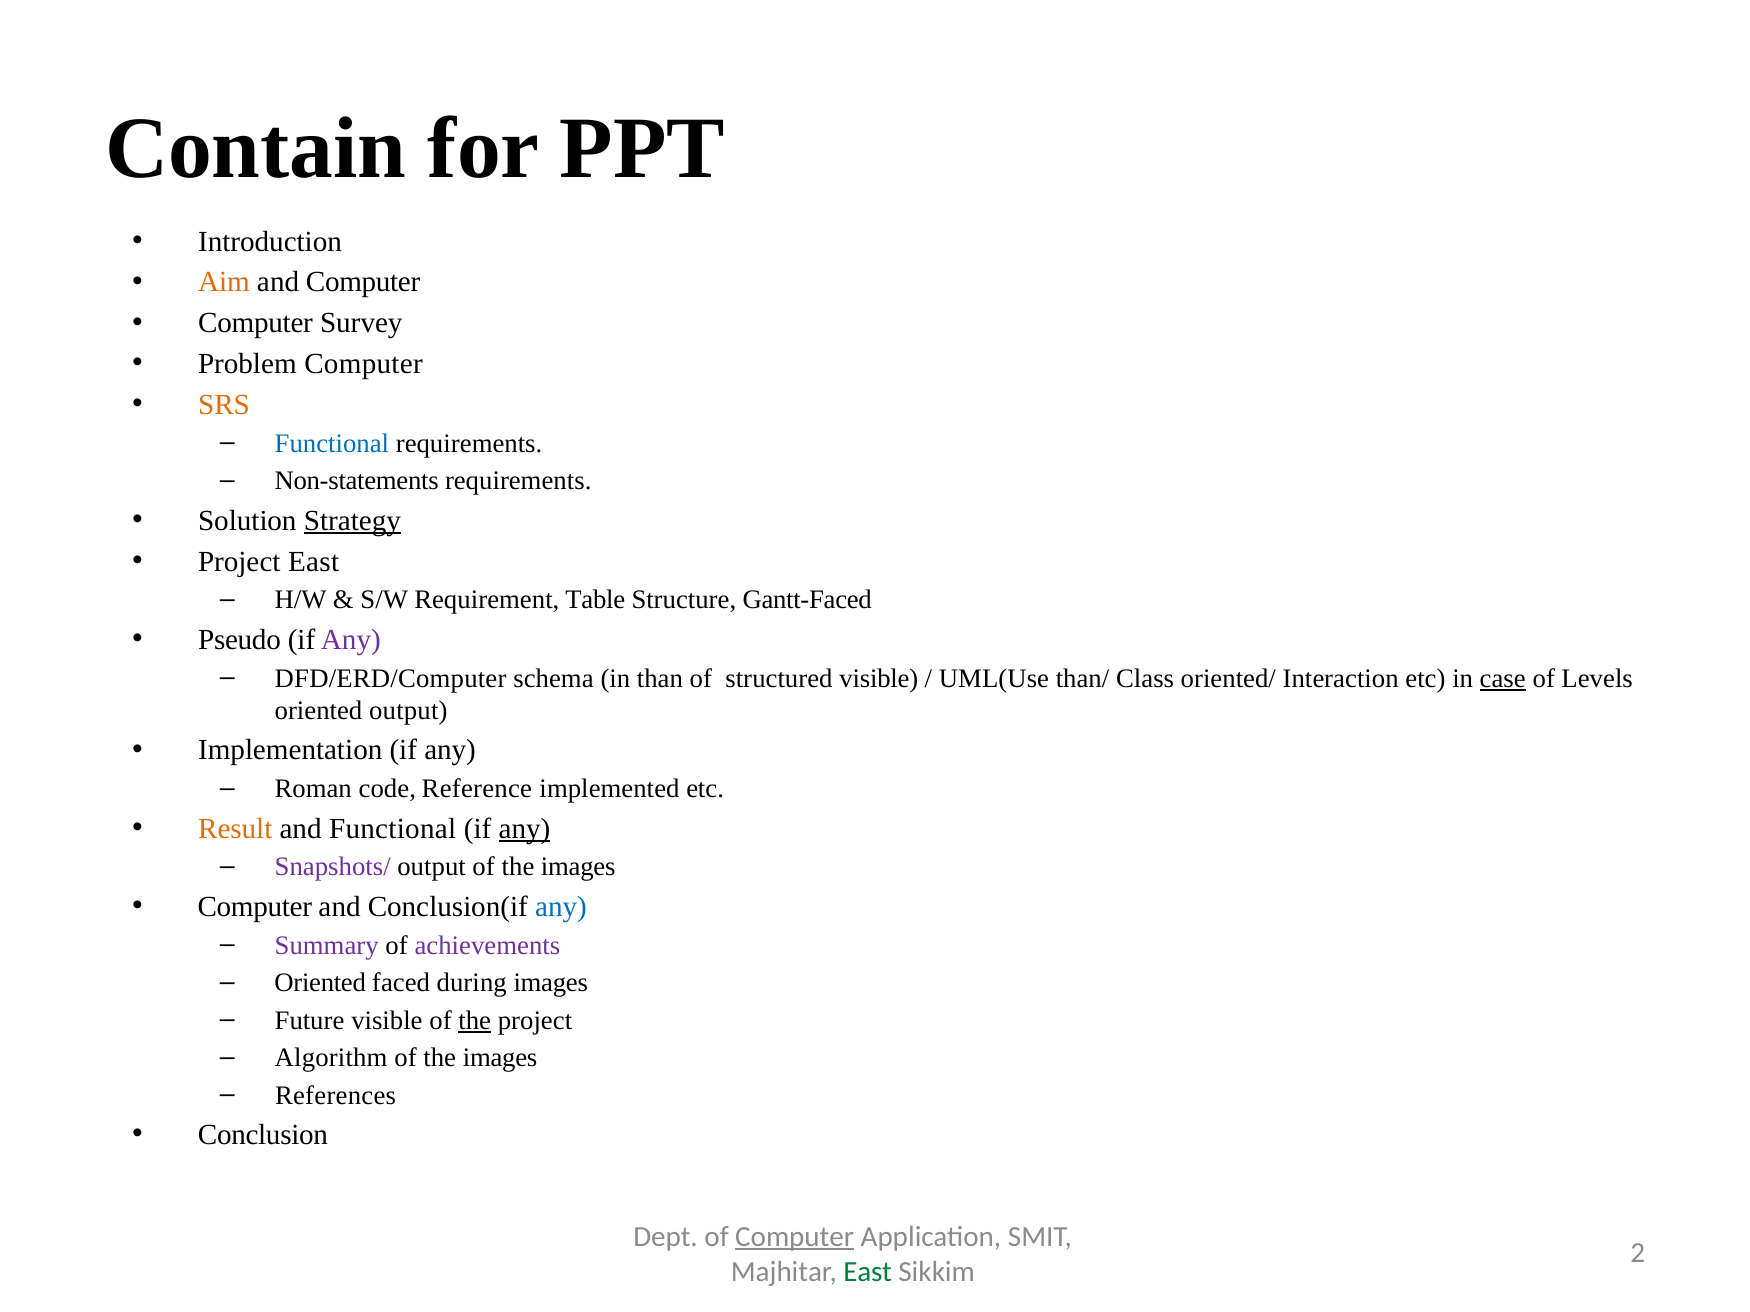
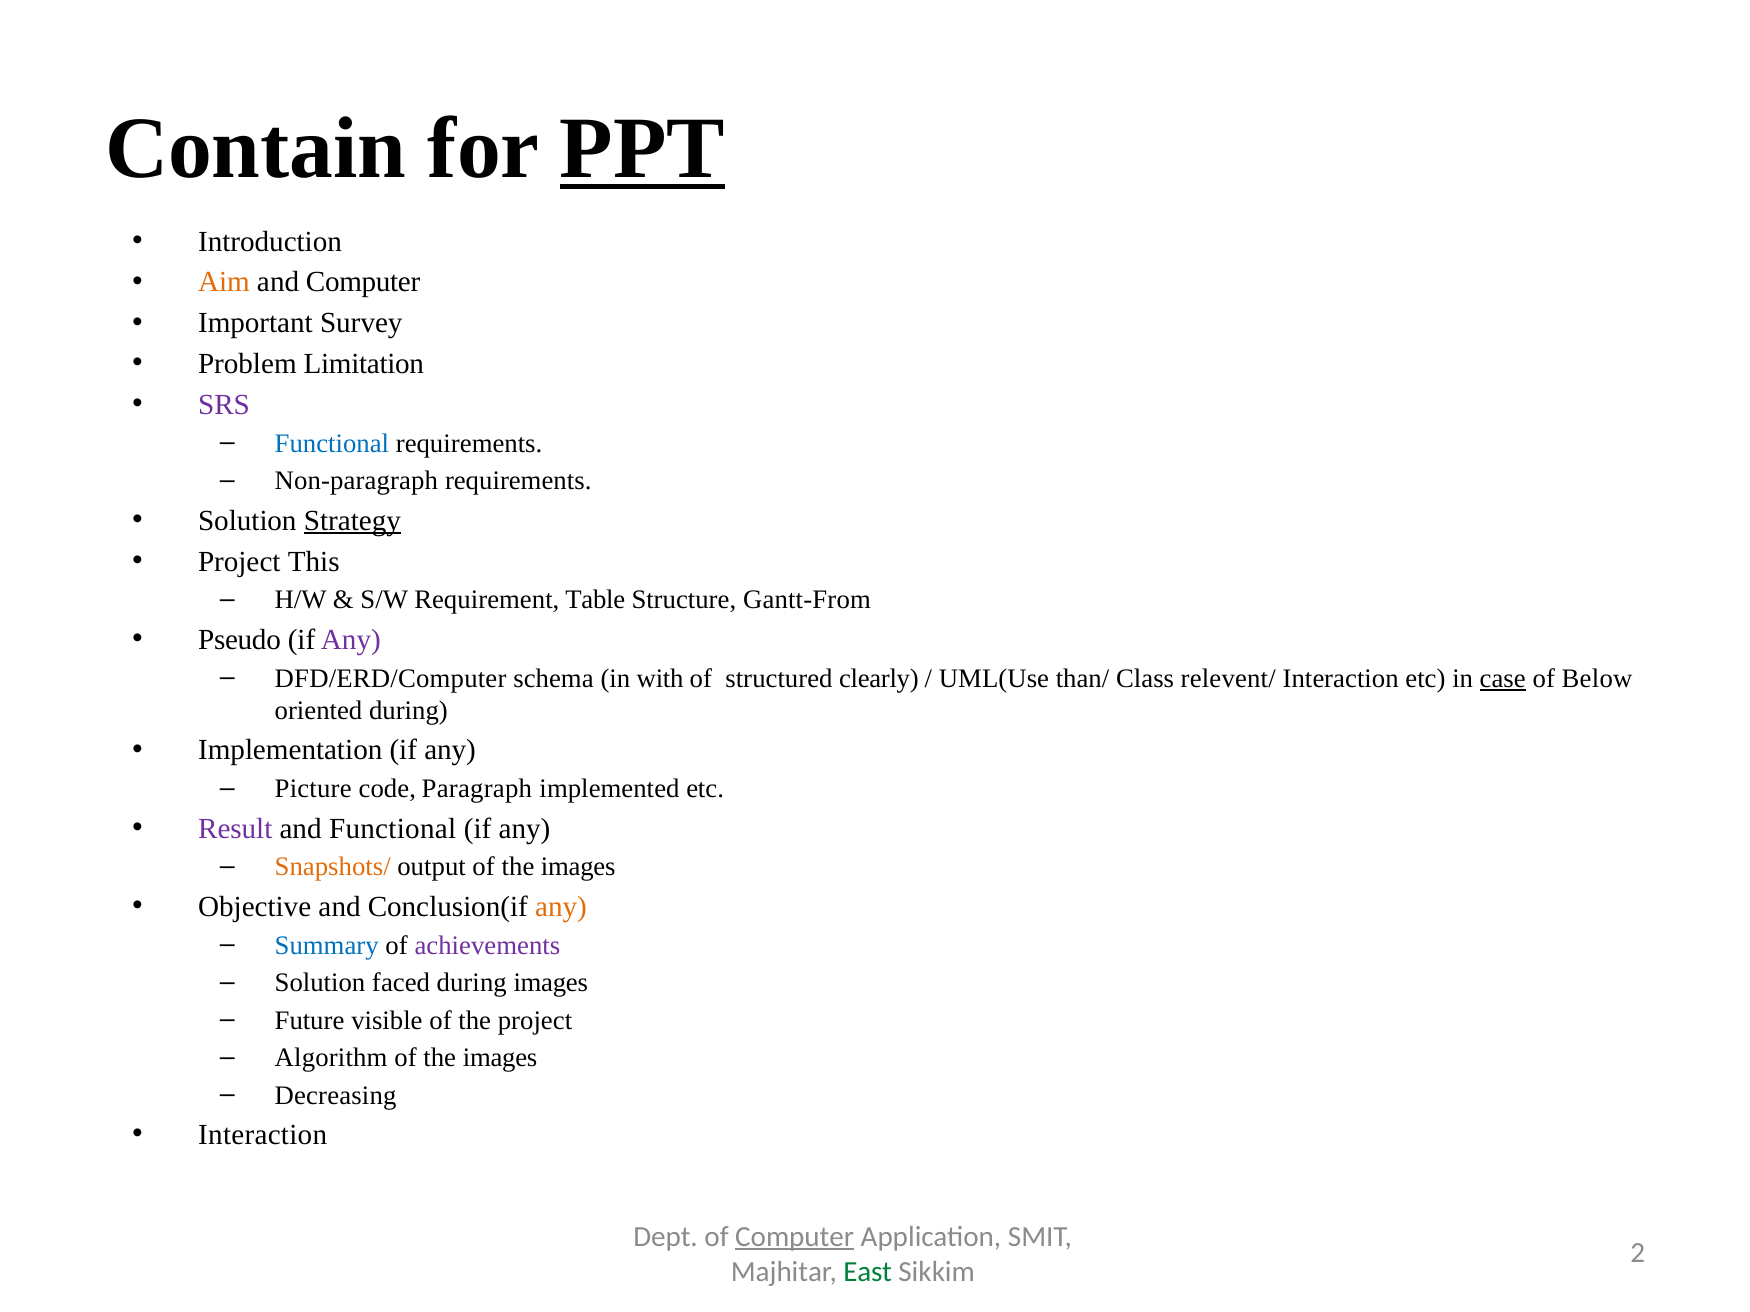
PPT underline: none -> present
Computer at (256, 323): Computer -> Important
Problem Computer: Computer -> Limitation
SRS colour: orange -> purple
Non-statements: Non-statements -> Non-paragraph
Project East: East -> This
Gantt-Faced: Gantt-Faced -> Gantt-From
than: than -> with
structured visible: visible -> clearly
oriented/: oriented/ -> relevent/
Levels: Levels -> Below
oriented output: output -> during
Roman: Roman -> Picture
Reference: Reference -> Paragraph
Result colour: orange -> purple
any at (525, 829) underline: present -> none
Snapshots/ colour: purple -> orange
Computer at (255, 907): Computer -> Objective
any at (561, 907) colour: blue -> orange
Summary colour: purple -> blue
Oriented at (320, 983): Oriented -> Solution
the at (475, 1021) underline: present -> none
References: References -> Decreasing
Conclusion at (263, 1135): Conclusion -> Interaction
